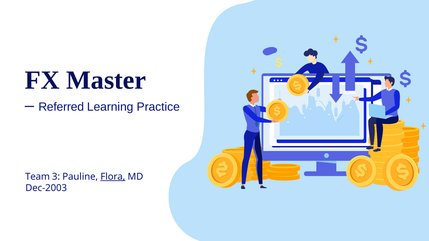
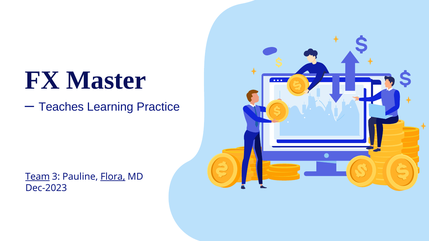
Referred: Referred -> Teaches
Team underline: none -> present
Dec-2003: Dec-2003 -> Dec-2023
